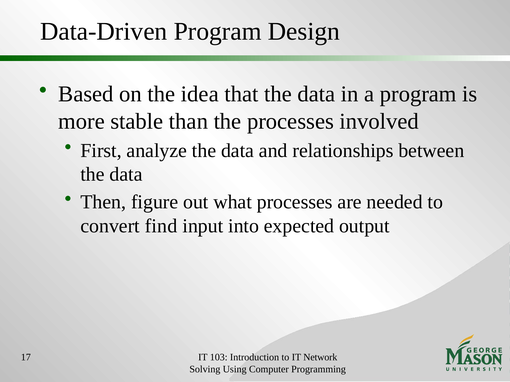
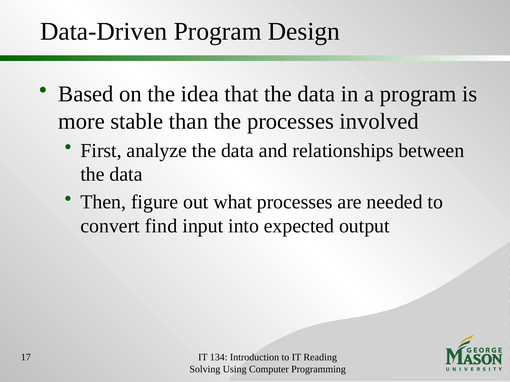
103: 103 -> 134
Network: Network -> Reading
